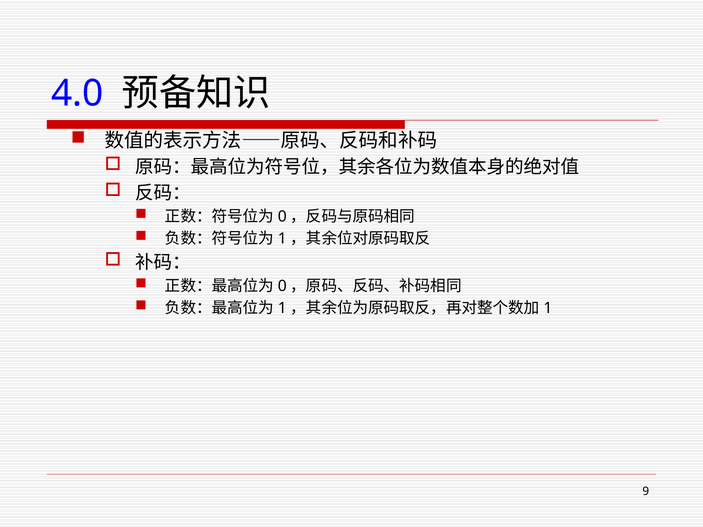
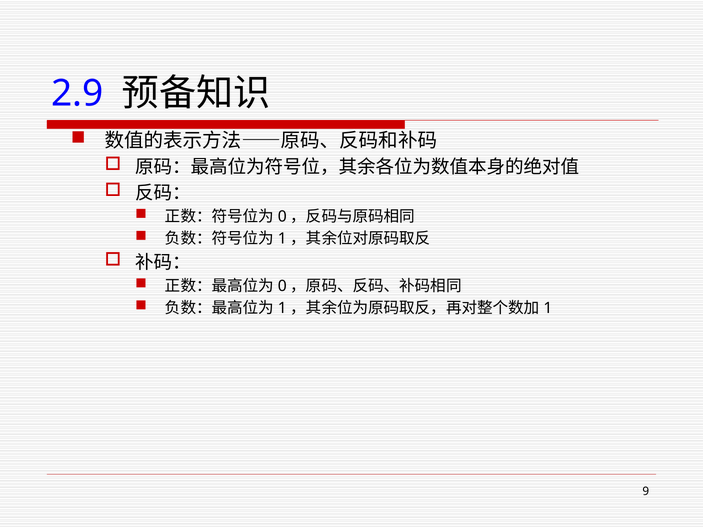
4.0: 4.0 -> 2.9
